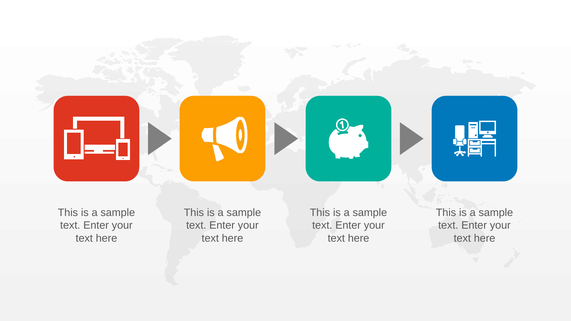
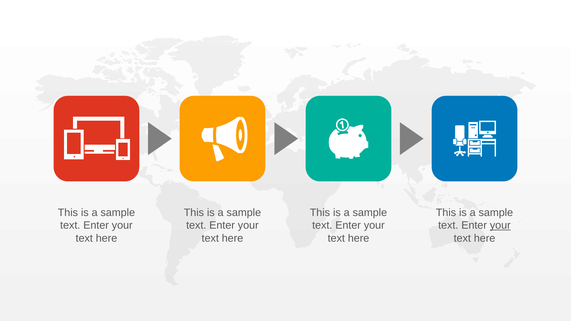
your at (500, 225) underline: none -> present
